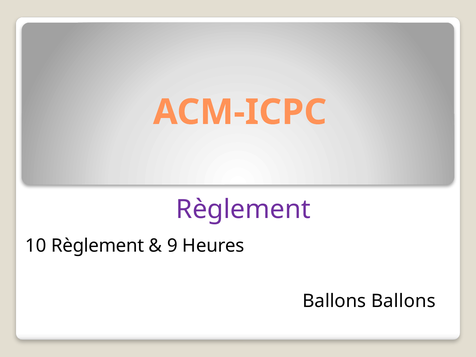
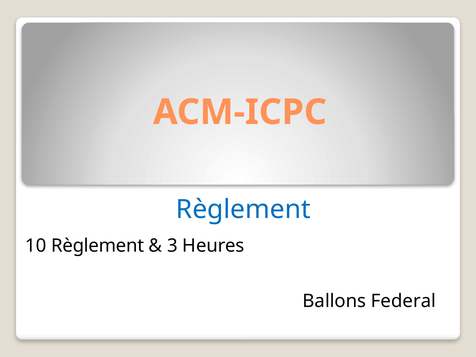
Règlement at (243, 210) colour: purple -> blue
9: 9 -> 3
Ballons Ballons: Ballons -> Federal
